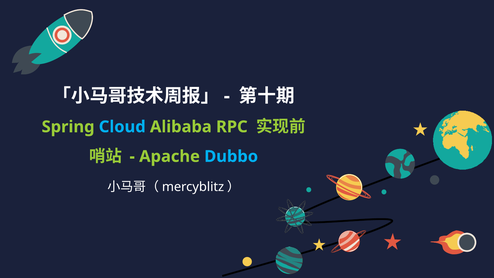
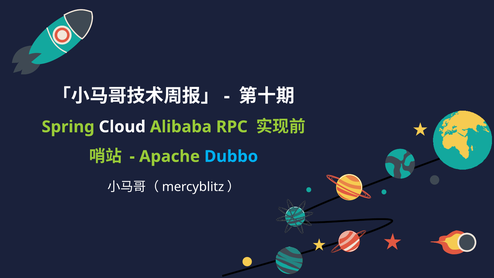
Cloud colour: light blue -> white
